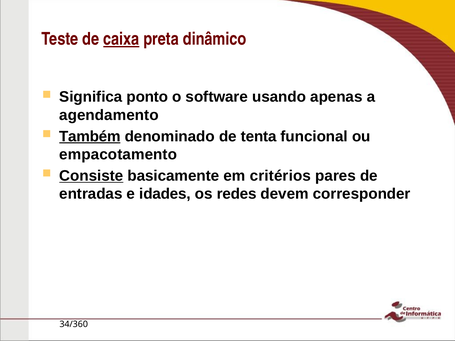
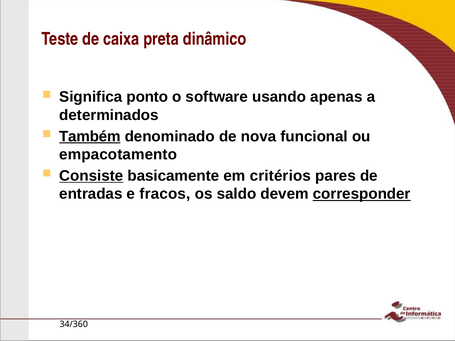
caixa underline: present -> none
agendamento: agendamento -> determinados
tenta: tenta -> nova
idades: idades -> fracos
redes: redes -> saldo
corresponder underline: none -> present
